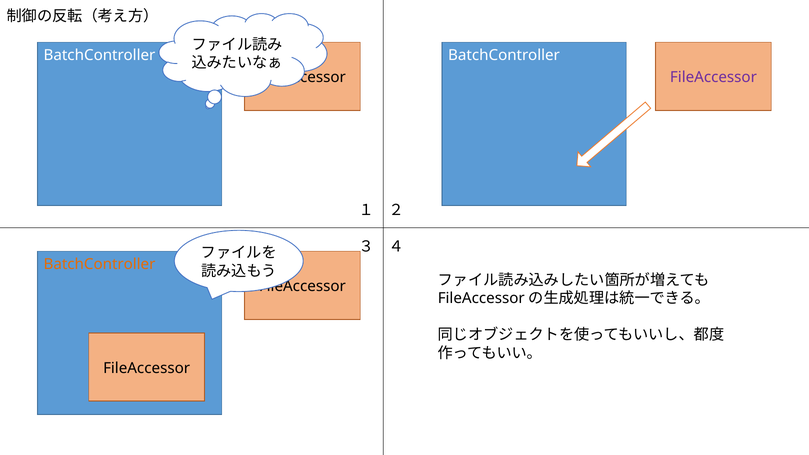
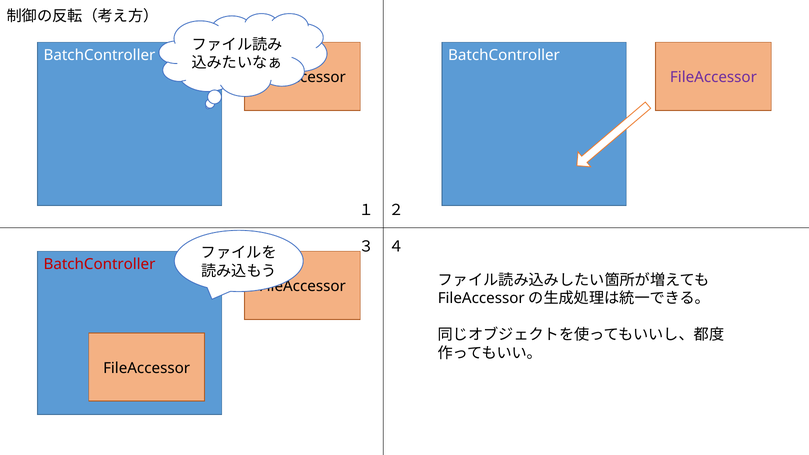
BatchController at (99, 264) colour: orange -> red
